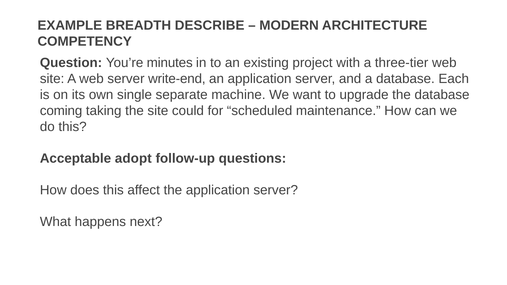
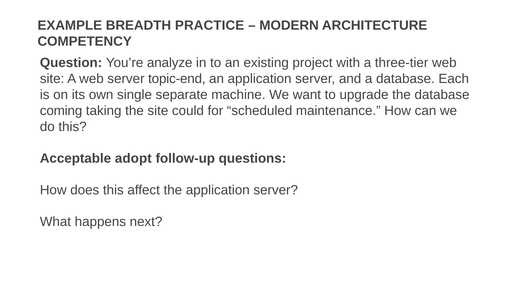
DESCRIBE: DESCRIBE -> PRACTICE
minutes: minutes -> analyze
write-end: write-end -> topic-end
